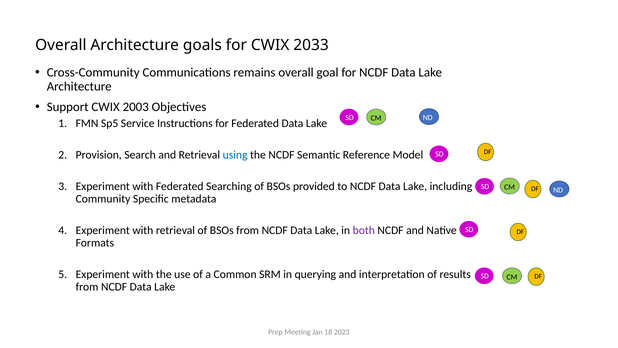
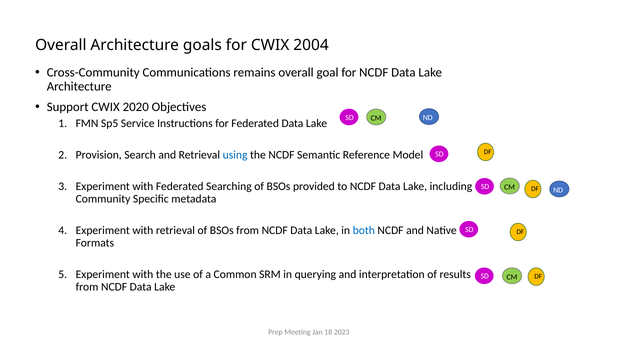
2033: 2033 -> 2004
2003: 2003 -> 2020
both colour: purple -> blue
